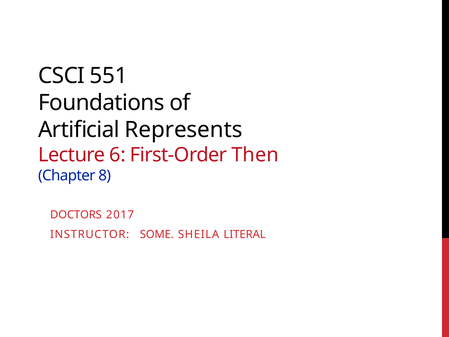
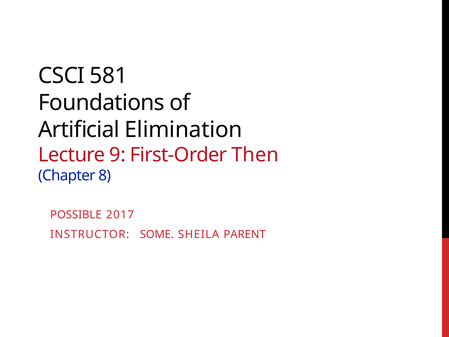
551: 551 -> 581
Represents: Represents -> Elimination
6: 6 -> 9
DOCTORS: DOCTORS -> POSSIBLE
LITERAL: LITERAL -> PARENT
